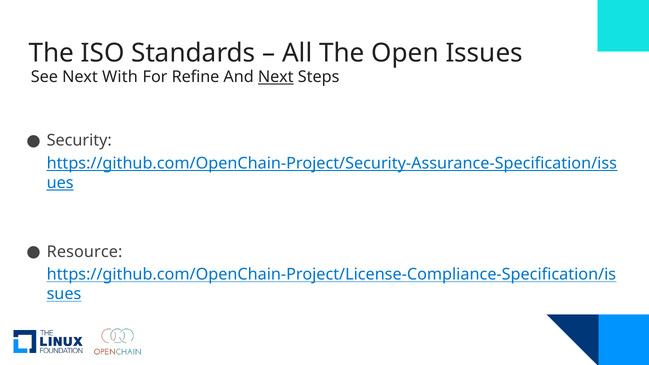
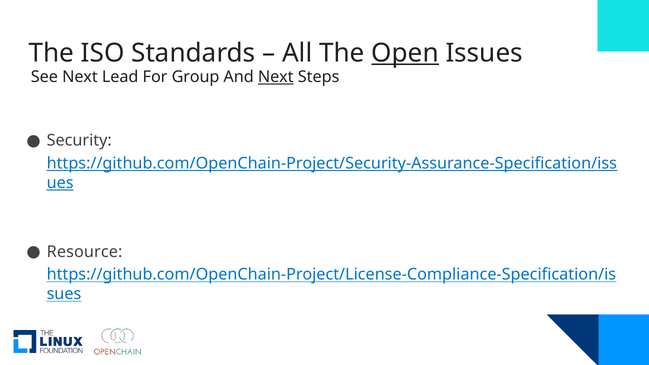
Open underline: none -> present
With: With -> Lead
Refine: Refine -> Group
